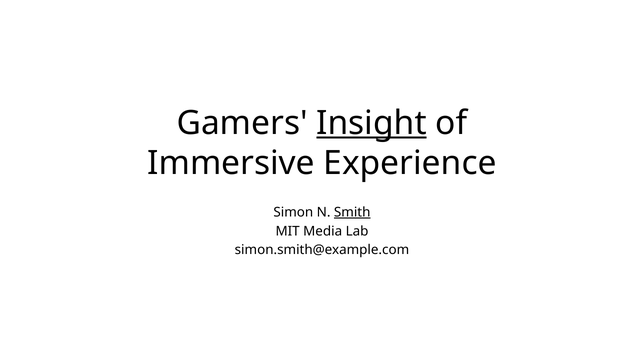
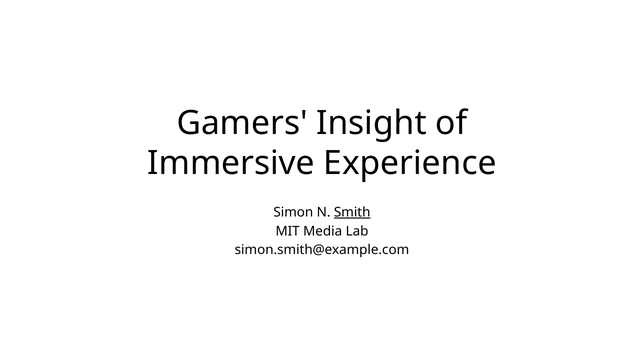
Insight underline: present -> none
